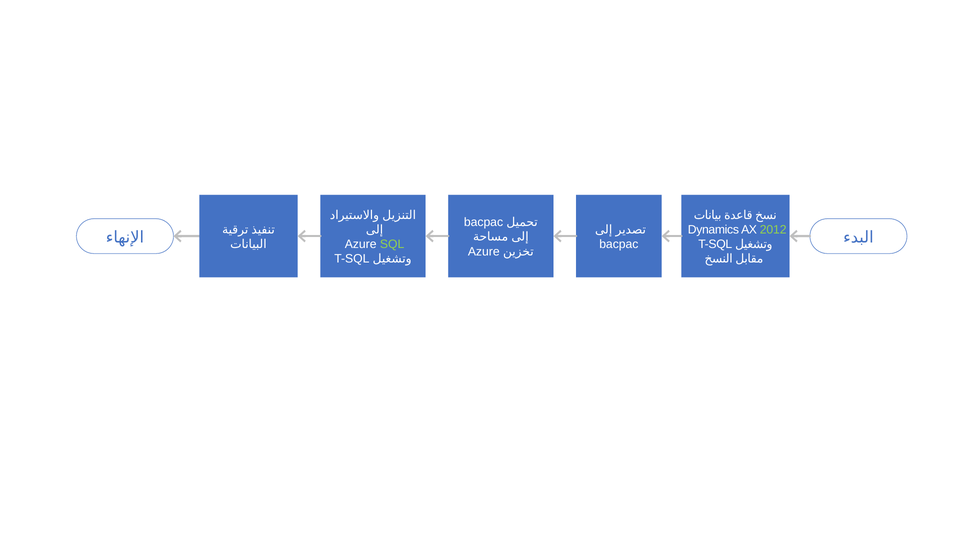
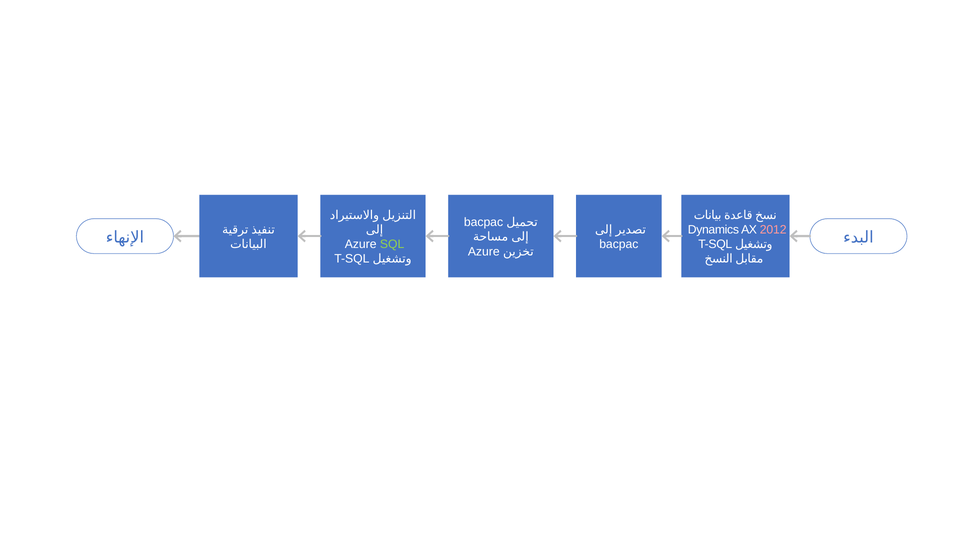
2012 colour: light green -> pink
